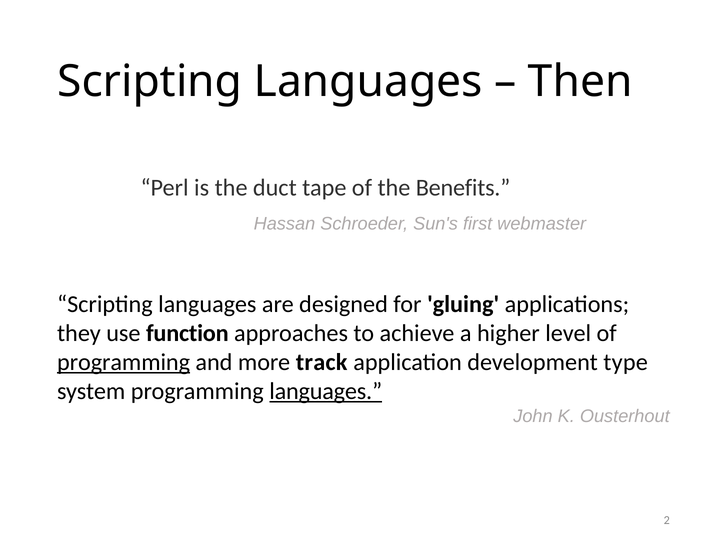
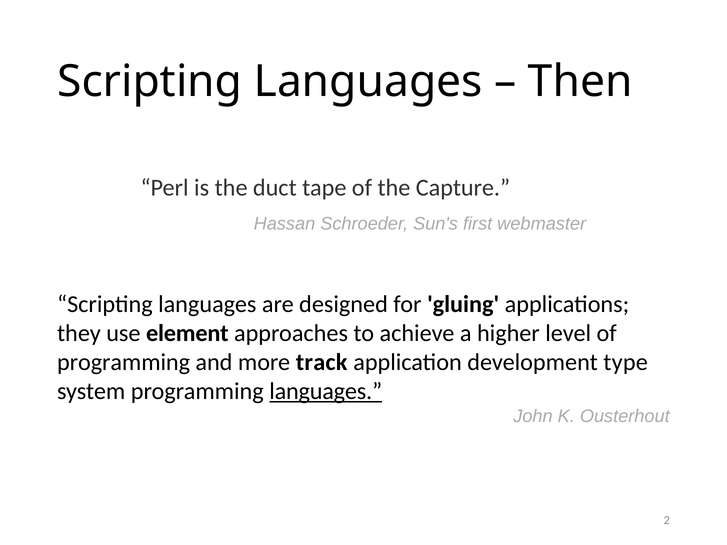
Benefits: Benefits -> Capture
function: function -> element
programming at (124, 362) underline: present -> none
